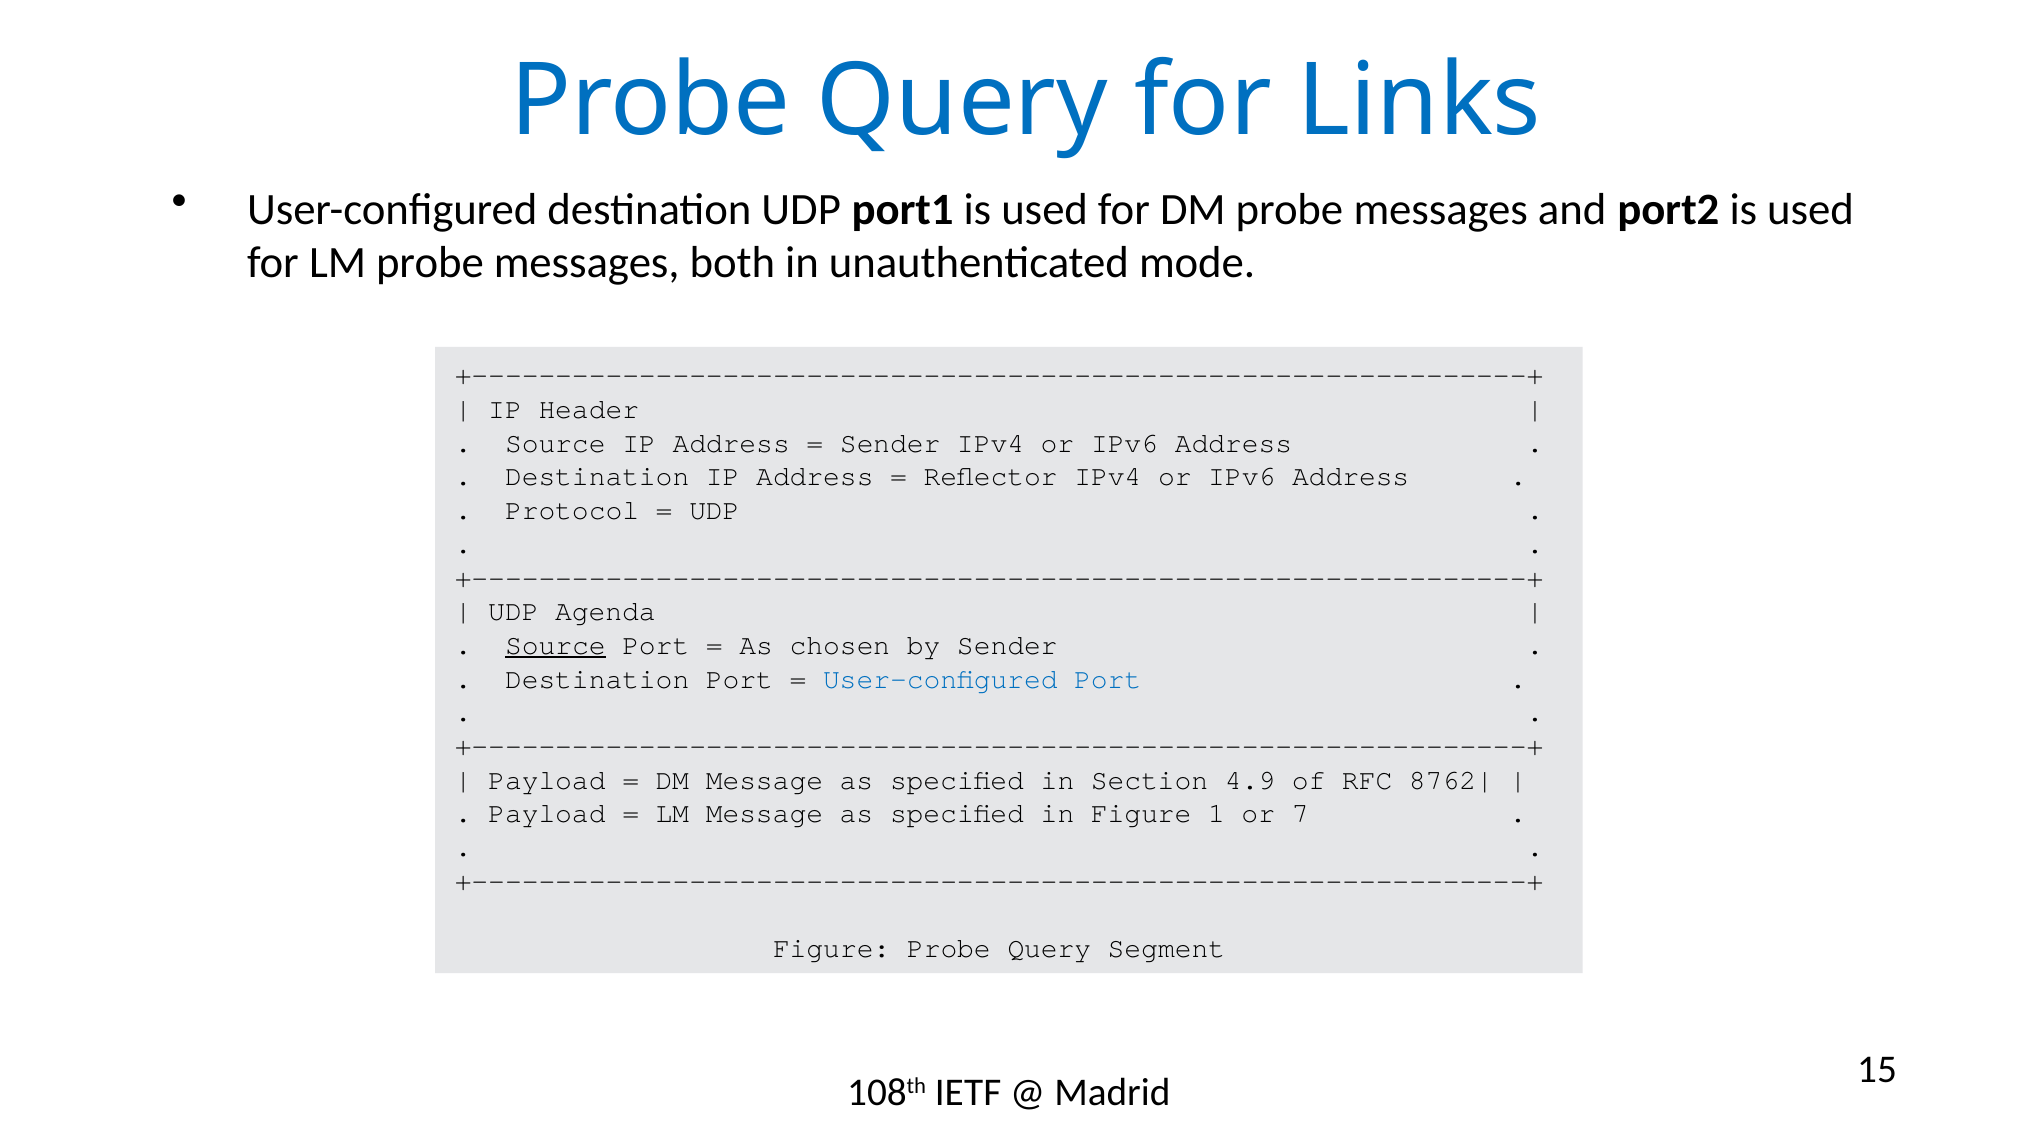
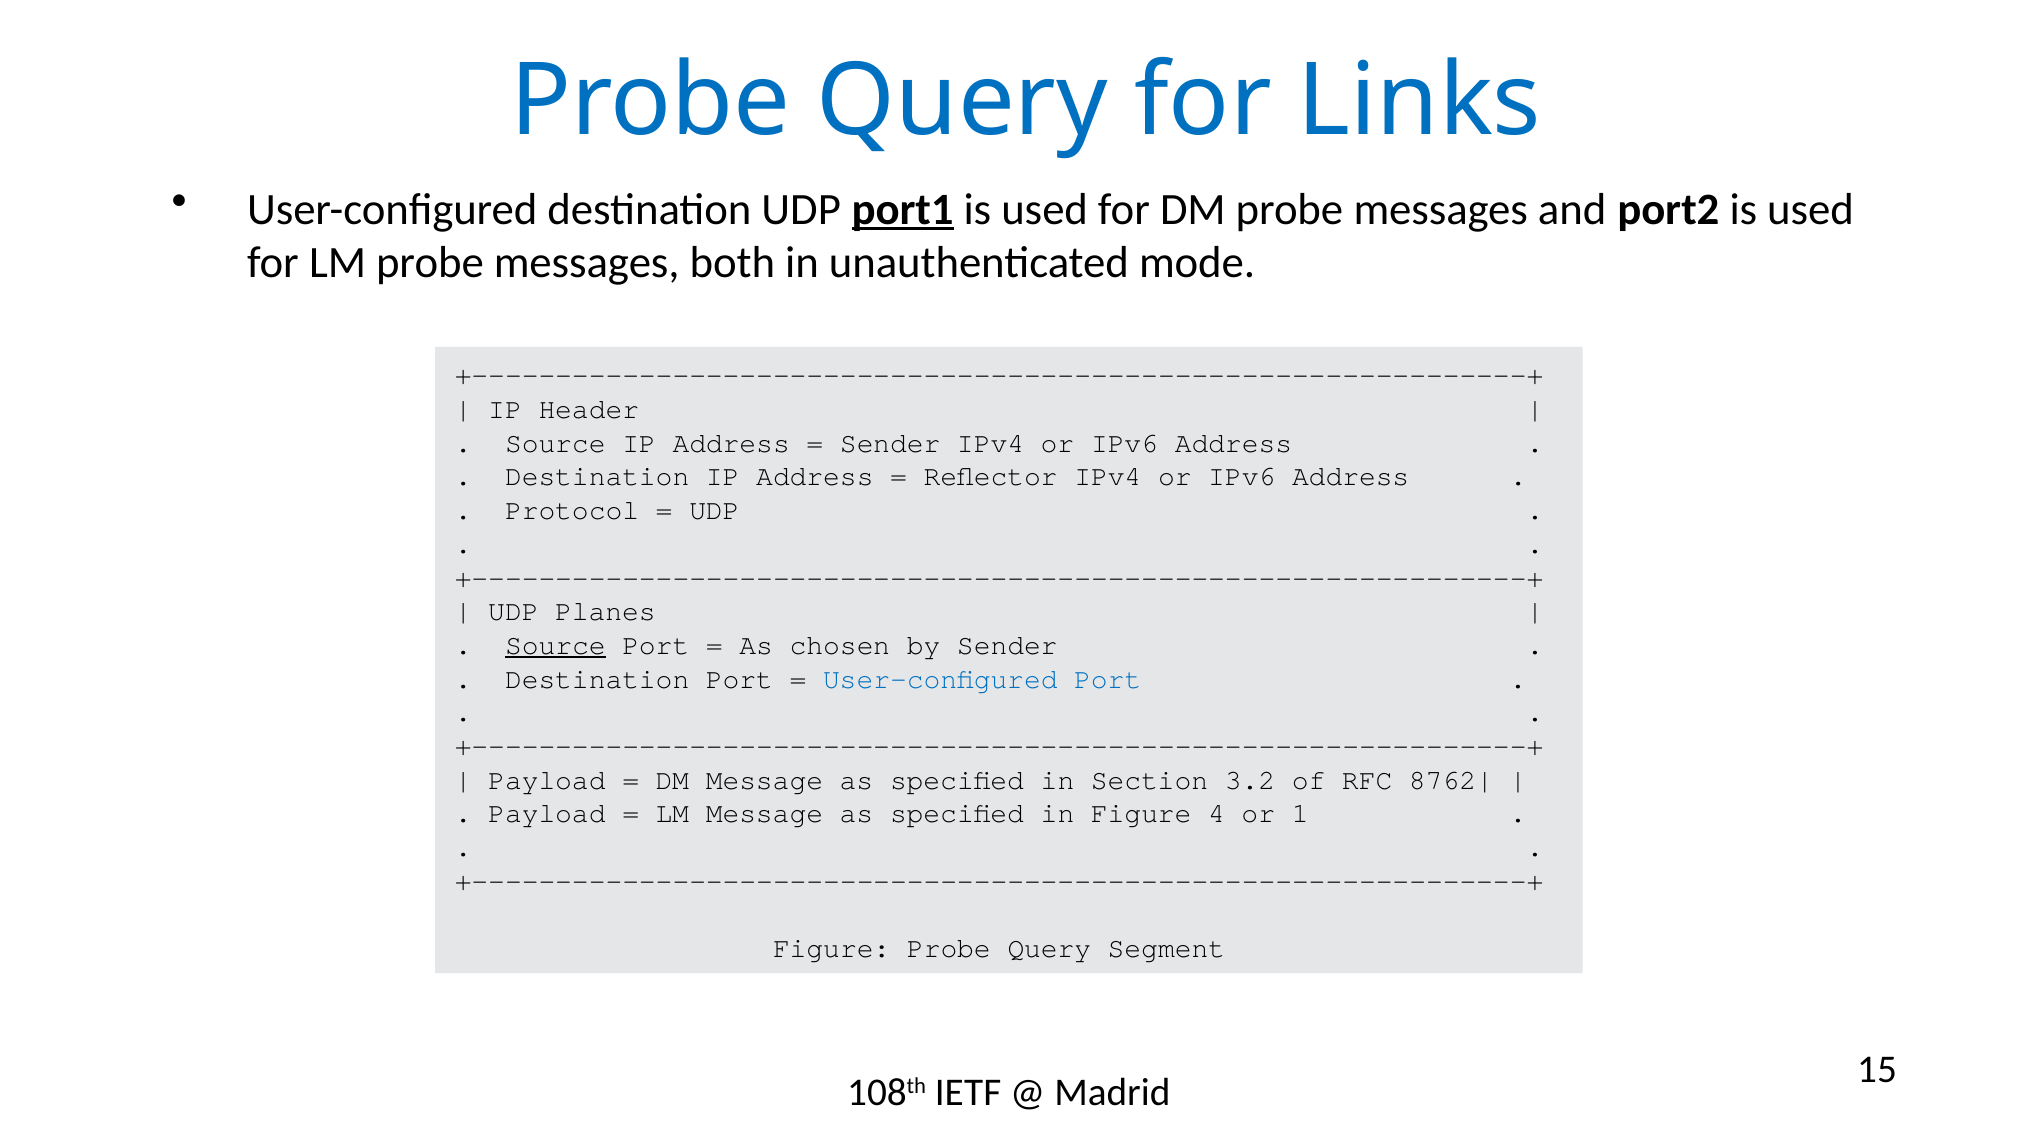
port1 underline: none -> present
Agenda: Agenda -> Planes
4.9: 4.9 -> 3.2
1: 1 -> 4
7: 7 -> 1
